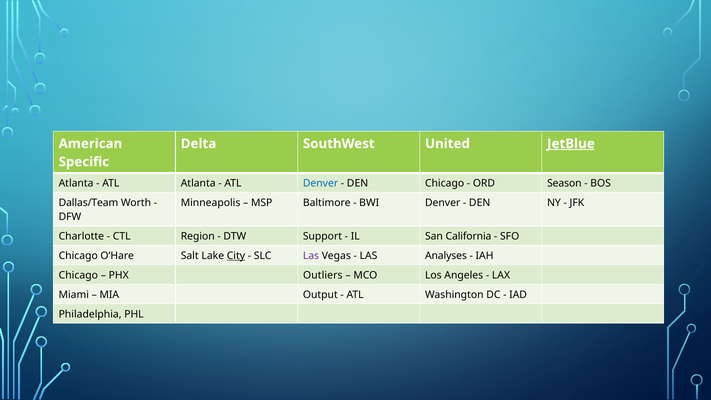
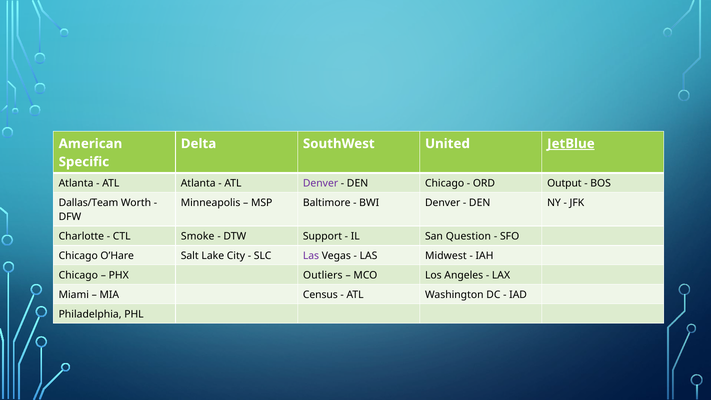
Denver at (321, 183) colour: blue -> purple
Season: Season -> Output
Region: Region -> Smoke
California: California -> Question
City underline: present -> none
Analyses: Analyses -> Midwest
Output: Output -> Census
